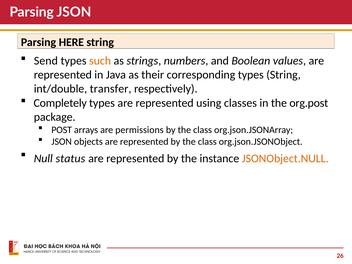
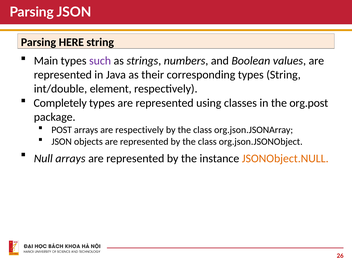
Send: Send -> Main
such colour: orange -> purple
transfer: transfer -> element
are permissions: permissions -> respectively
Null status: status -> arrays
